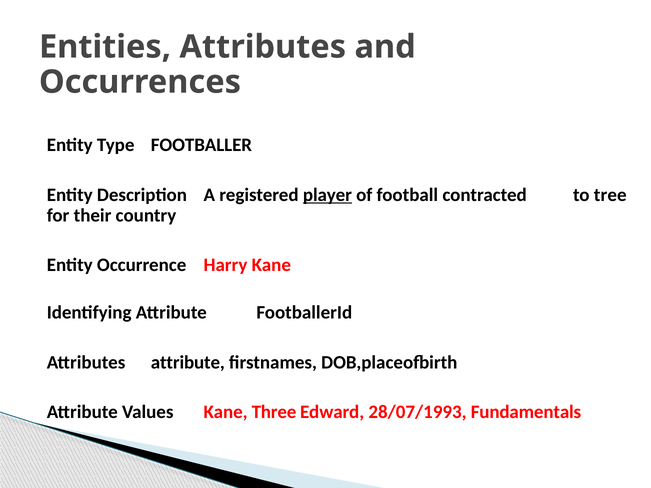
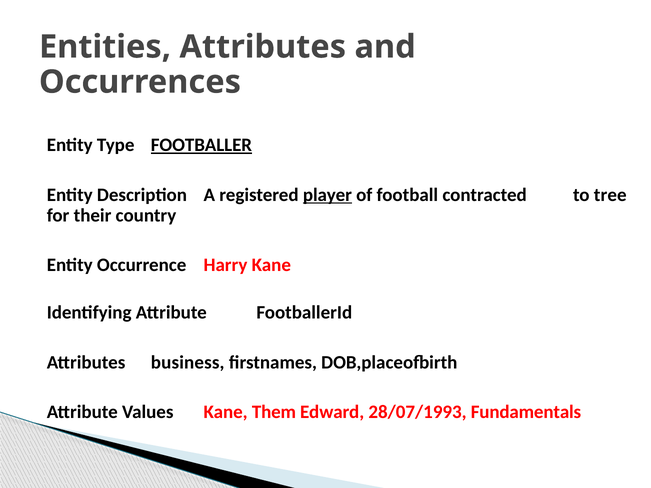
FOOTBALLER underline: none -> present
Attributes attribute: attribute -> business
Three: Three -> Them
